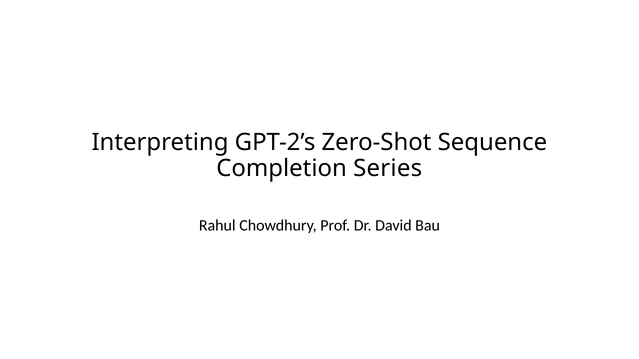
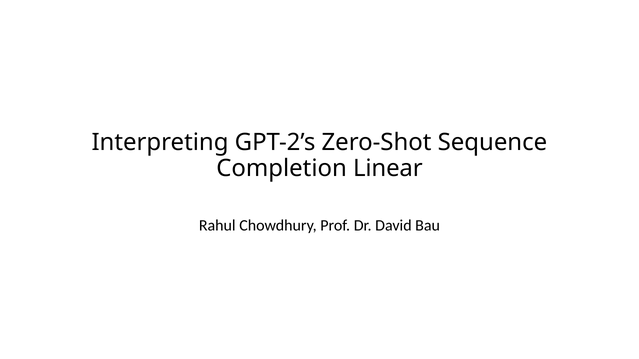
Series: Series -> Linear
